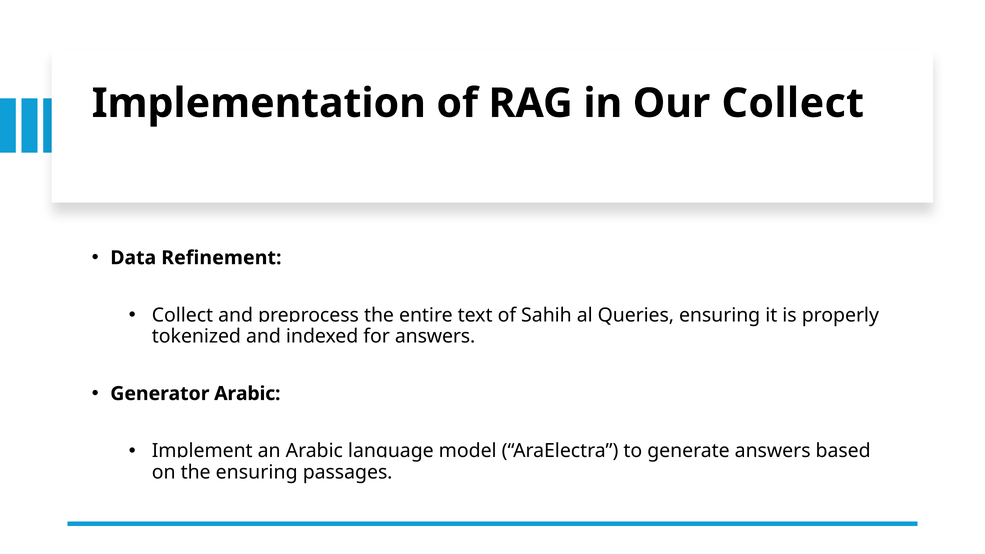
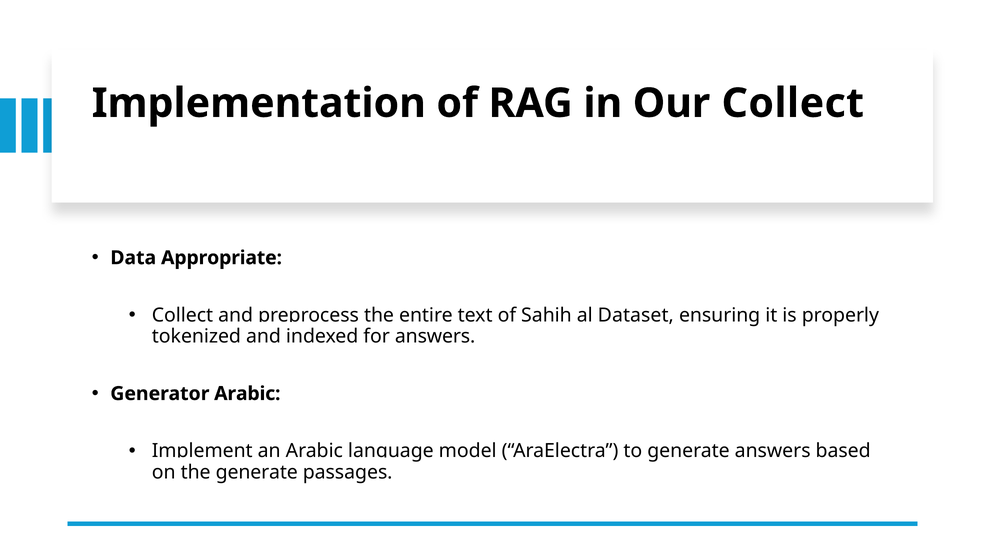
Refinement: Refinement -> Appropriate
Queries: Queries -> Dataset
the ensuring: ensuring -> generate
